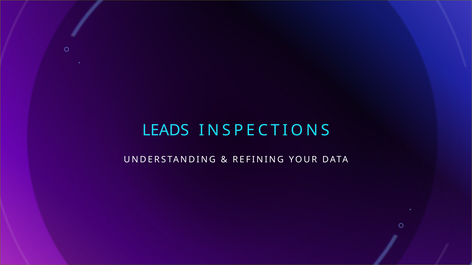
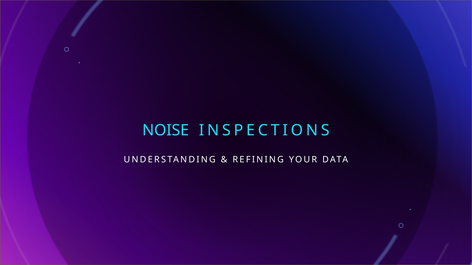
LEADS: LEADS -> NOISE
